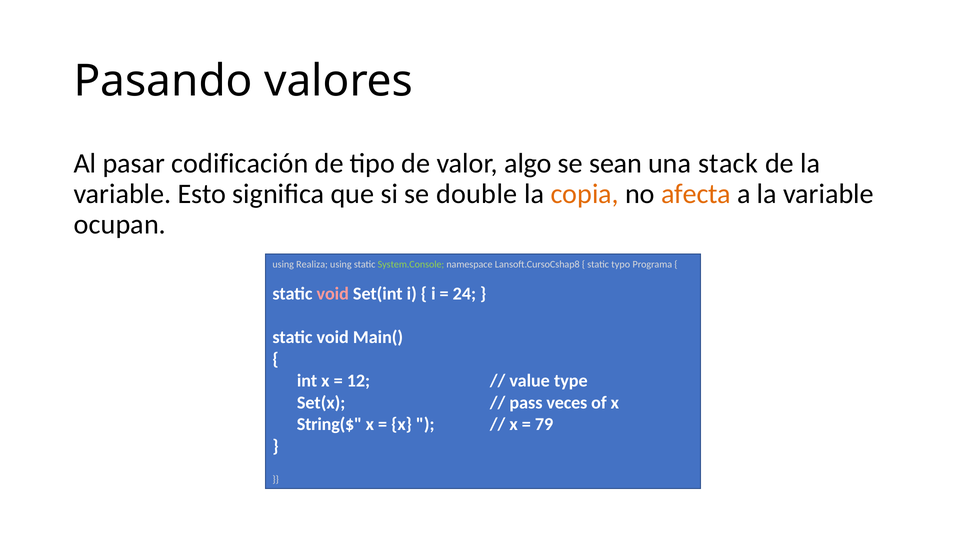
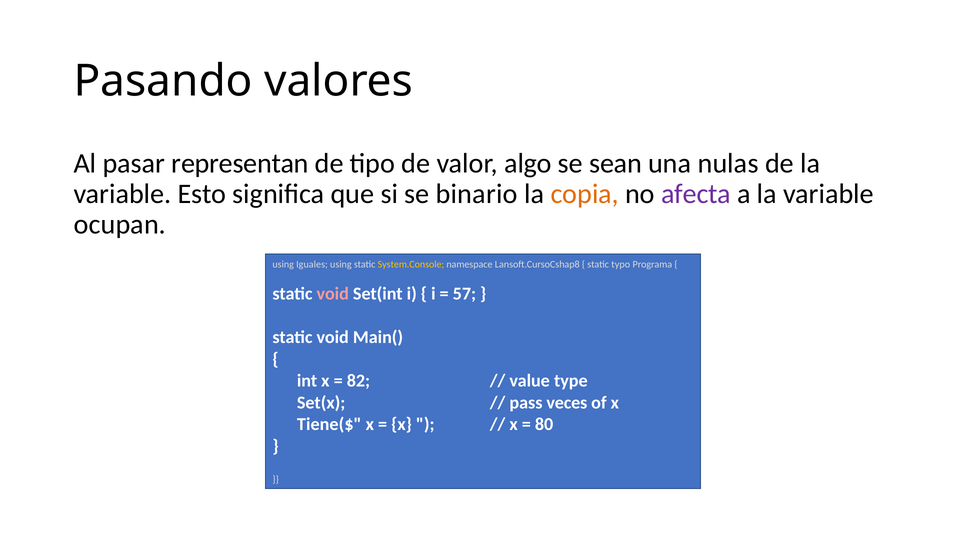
codificación: codificación -> representan
stack: stack -> nulas
double: double -> binario
afecta colour: orange -> purple
Realiza: Realiza -> Iguales
System.Console colour: light green -> yellow
24: 24 -> 57
12: 12 -> 82
String($: String($ -> Tiene($
79: 79 -> 80
